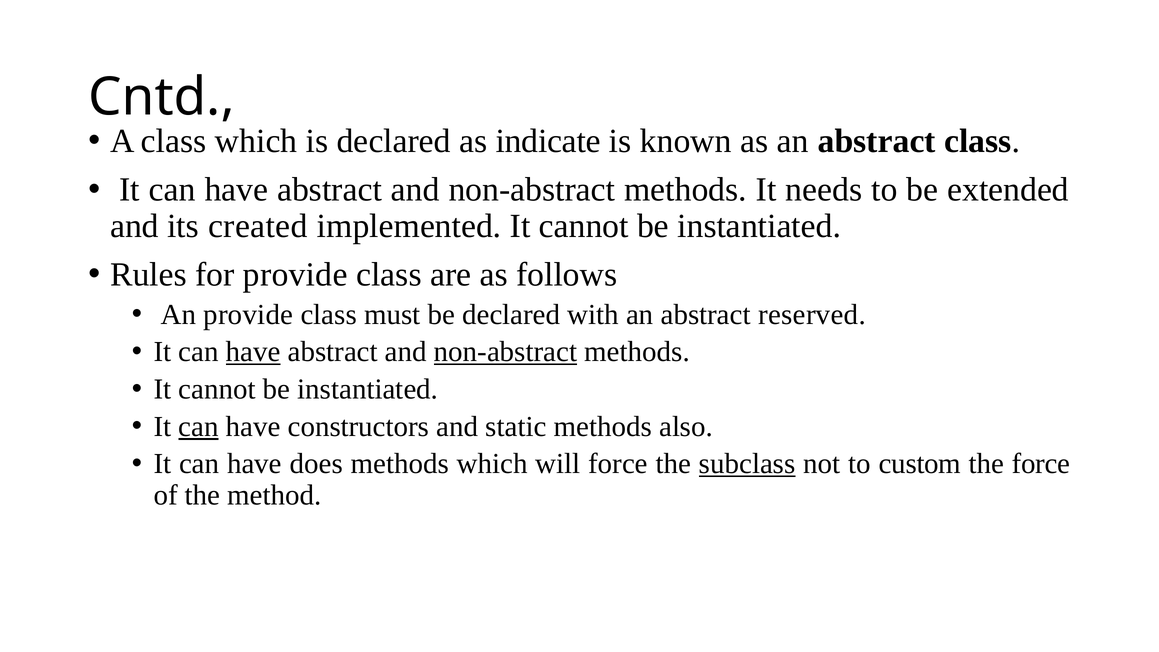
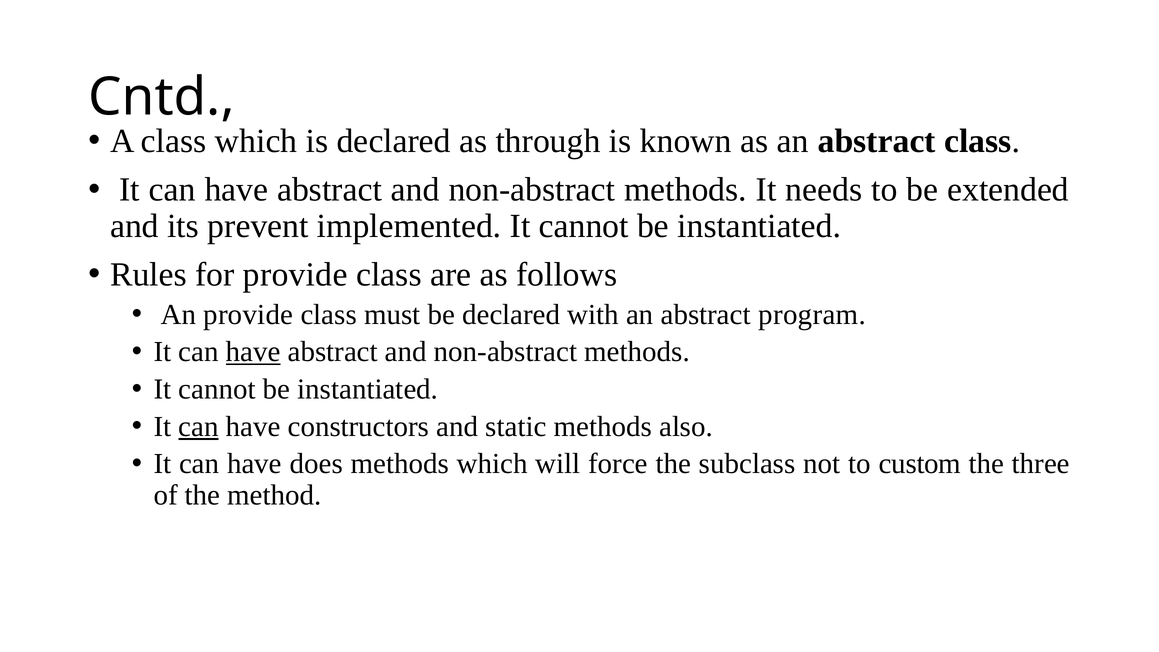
indicate: indicate -> through
created: created -> prevent
reserved: reserved -> program
non-abstract at (506, 352) underline: present -> none
subclass underline: present -> none
the force: force -> three
